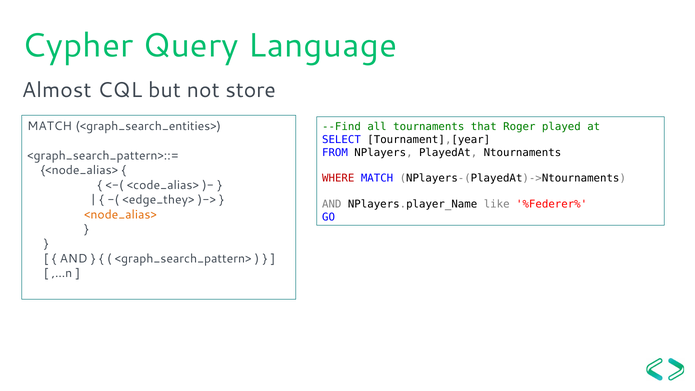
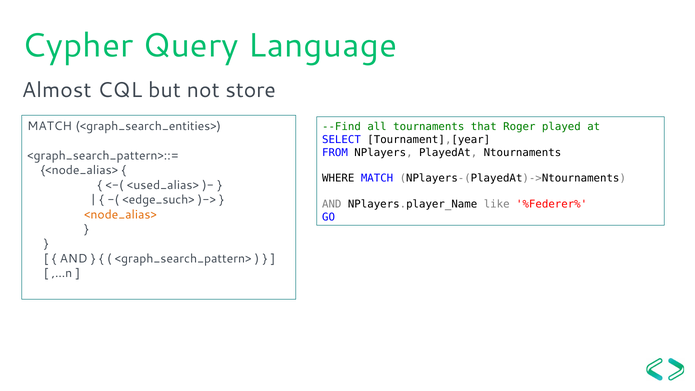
WHERE colour: red -> black
<code_alias>: <code_alias> -> <used_alias>
<edge_they>: <edge_they> -> <edge_such>
